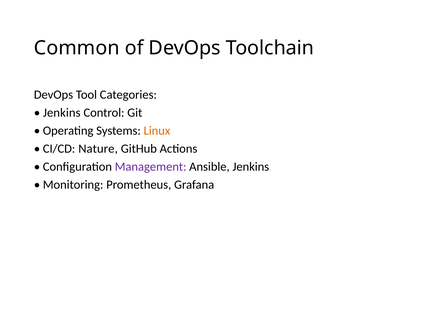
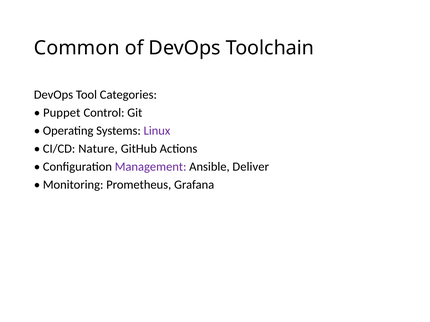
Jenkins at (62, 113): Jenkins -> Puppet
Linux colour: orange -> purple
Ansible Jenkins: Jenkins -> Deliver
